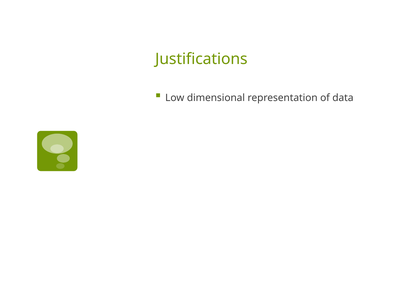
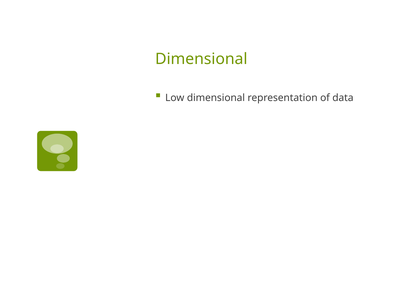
Justifications at (201, 59): Justifications -> Dimensional
